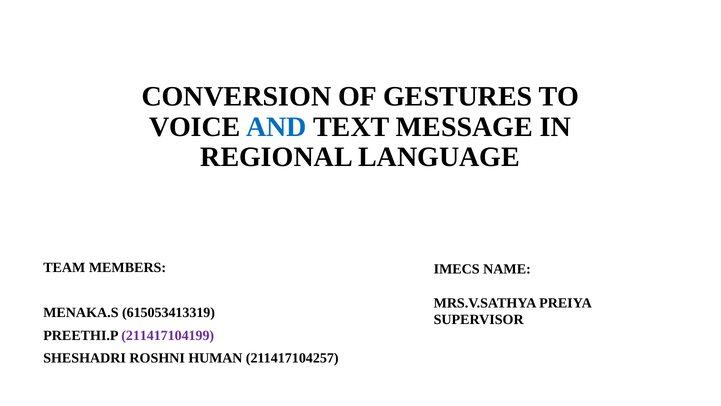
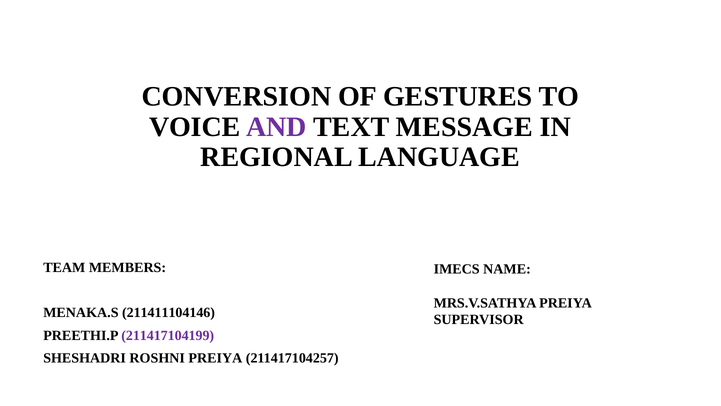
AND colour: blue -> purple
615053413319: 615053413319 -> 211411104146
ROSHNI HUMAN: HUMAN -> PREIYA
